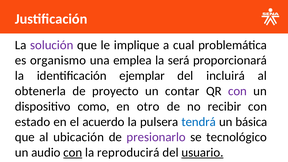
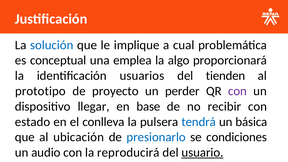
solución colour: purple -> blue
organismo: organismo -> conceptual
será: será -> algo
ejemplar: ejemplar -> usuarios
incluirá: incluirá -> tienden
obtenerla: obtenerla -> prototipo
contar: contar -> perder
como: como -> llegar
otro: otro -> base
acuerdo: acuerdo -> conlleva
presionarlo colour: purple -> blue
tecnológico: tecnológico -> condiciones
con at (73, 153) underline: present -> none
